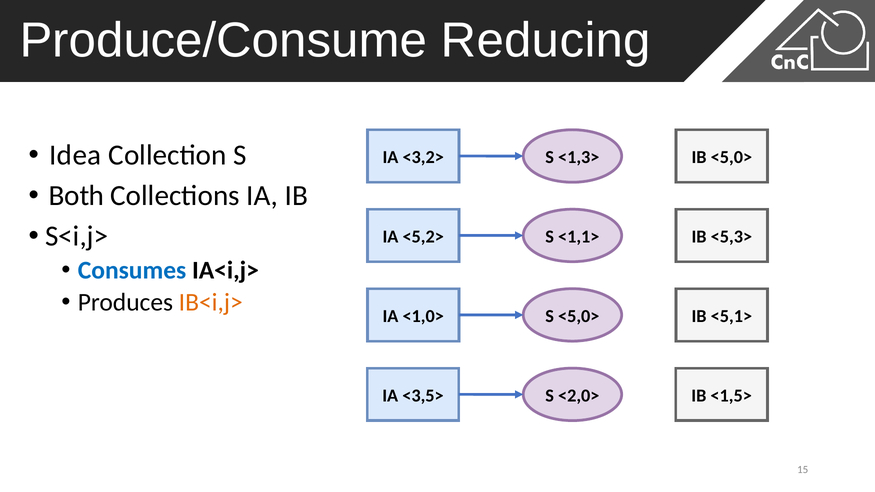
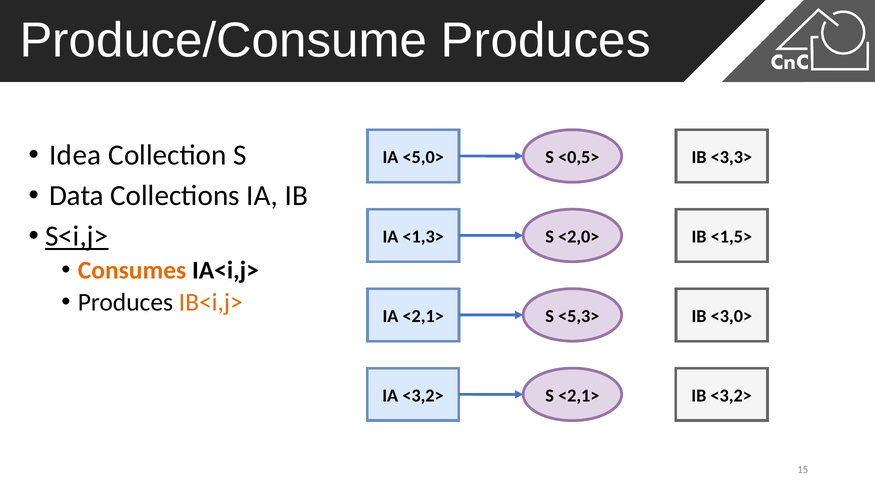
Produce/Consume Reducing: Reducing -> Produces
<3,2>: <3,2> -> <5,0>
<1,3>: <1,3> -> <0,5>
IB <5,0>: <5,0> -> <3,3>
Both: Both -> Data
S<i,j> underline: none -> present
<5,2>: <5,2> -> <1,3>
<1,1>: <1,1> -> <2,0>
<5,3>: <5,3> -> <1,5>
Consumes colour: blue -> orange
IA <1,0>: <1,0> -> <2,1>
S <5,0>: <5,0> -> <5,3>
<5,1>: <5,1> -> <3,0>
IA <3,5>: <3,5> -> <3,2>
S <2,0>: <2,0> -> <2,1>
IB <1,5>: <1,5> -> <3,2>
